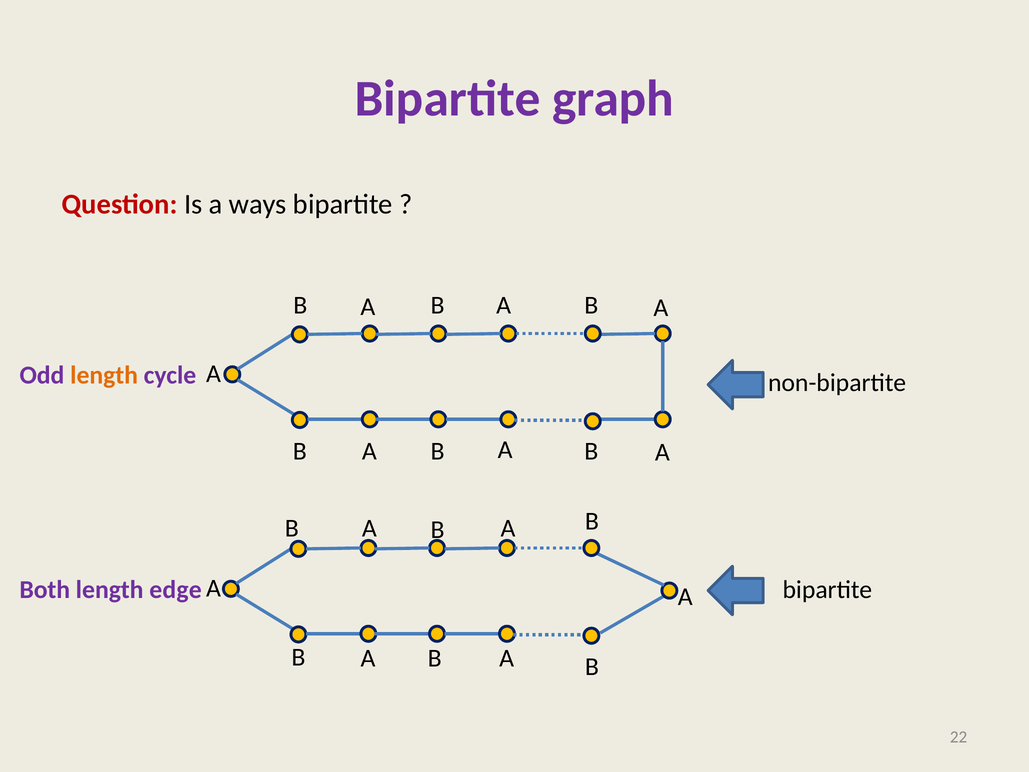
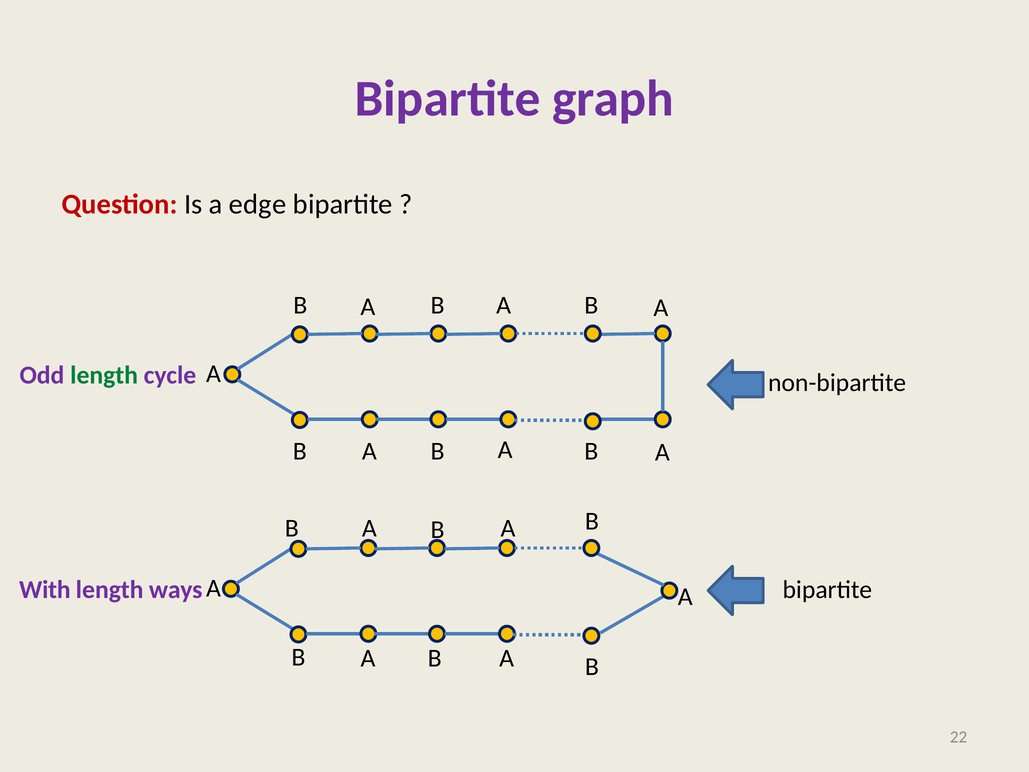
ways: ways -> edge
length at (104, 375) colour: orange -> green
Both: Both -> With
edge: edge -> ways
